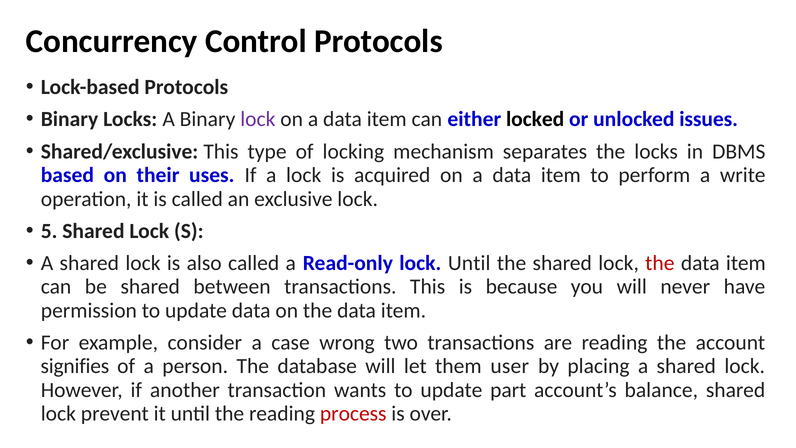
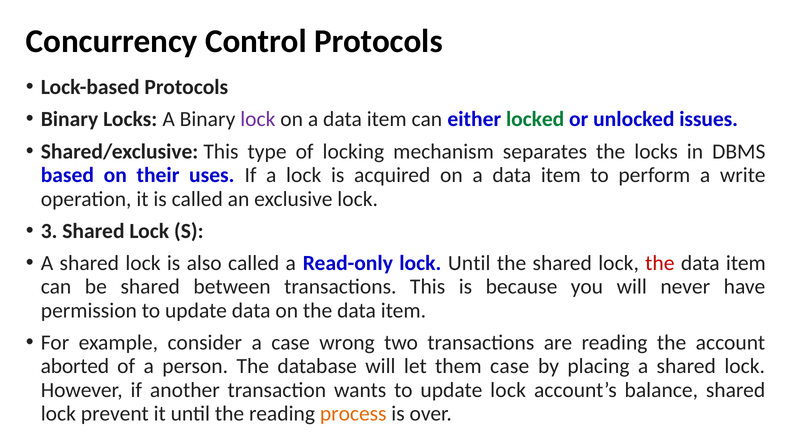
locked colour: black -> green
5: 5 -> 3
signifies: signifies -> aborted
them user: user -> case
update part: part -> lock
process colour: red -> orange
